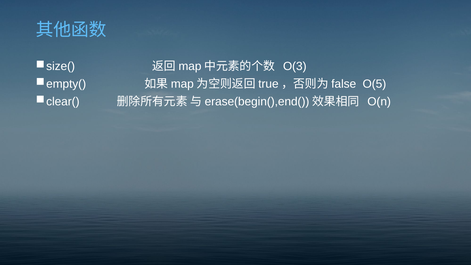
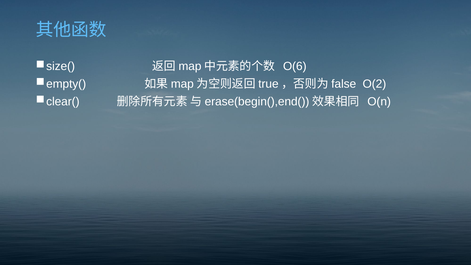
O(3: O(3 -> O(6
O(5: O(5 -> O(2
